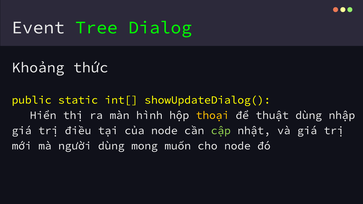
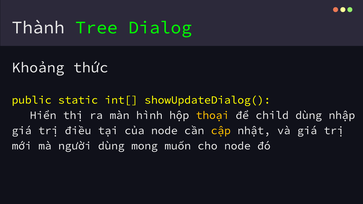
Event: Event -> Thành
thuật: thuật -> child
cập colour: light green -> yellow
